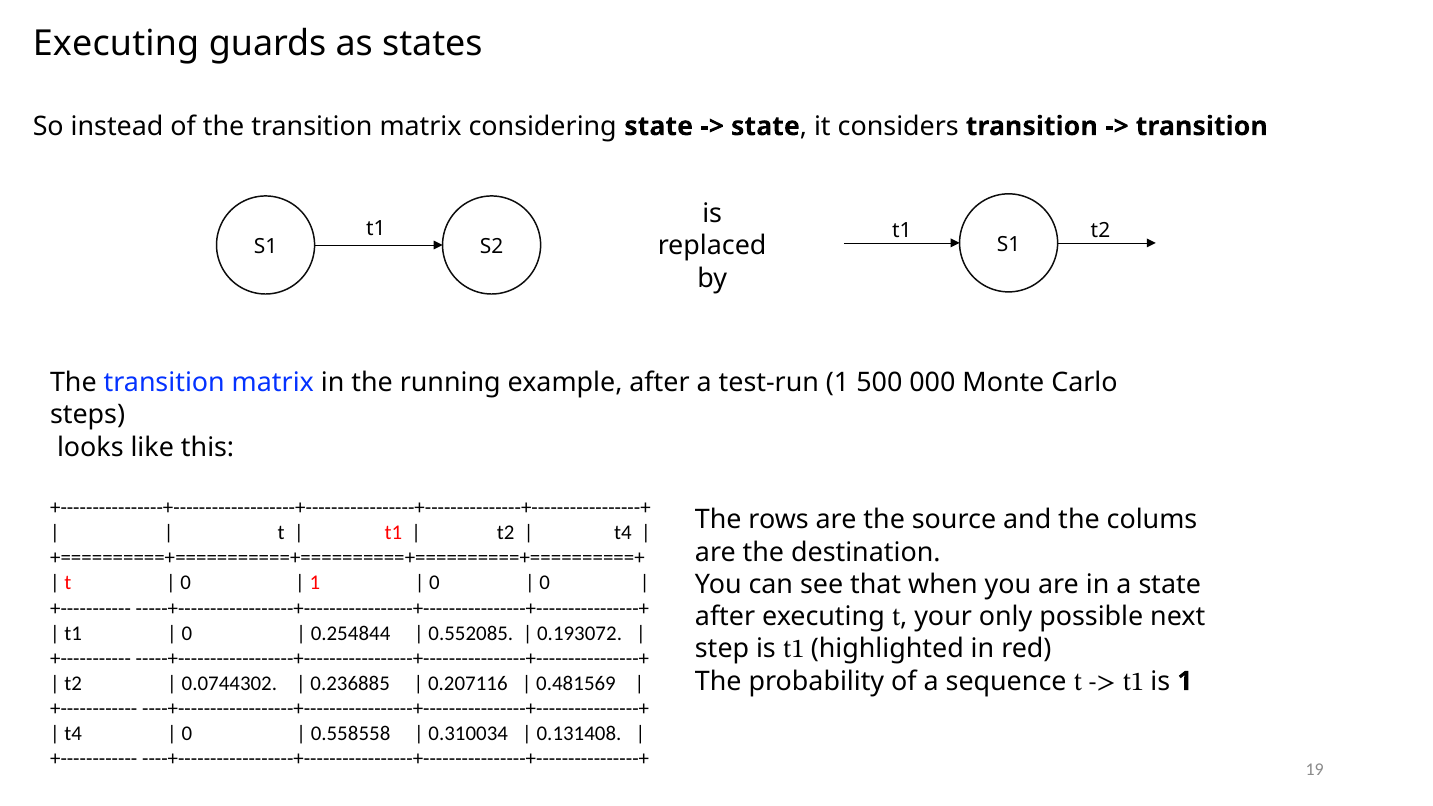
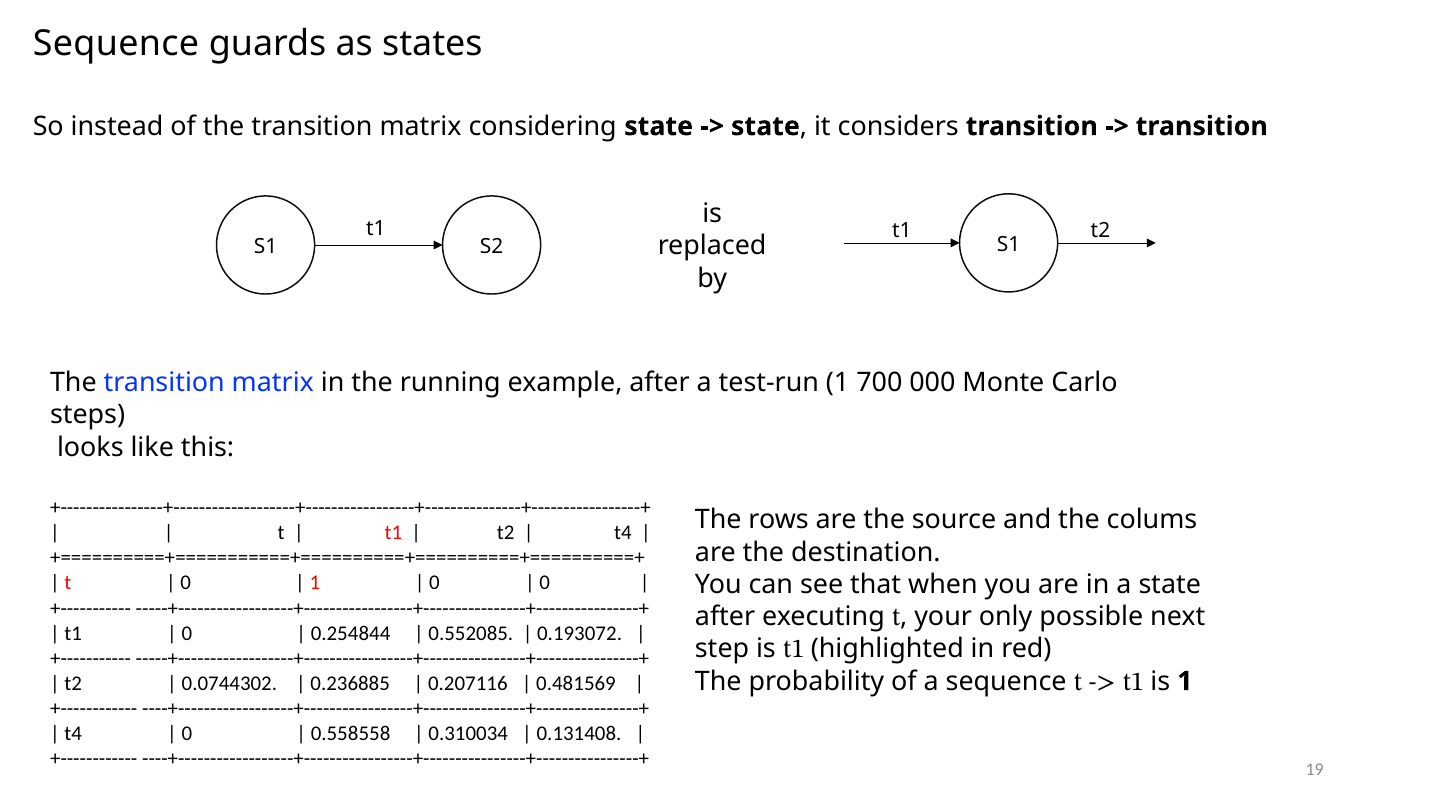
Executing at (116, 44): Executing -> Sequence
500: 500 -> 700
